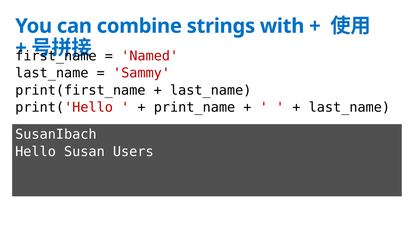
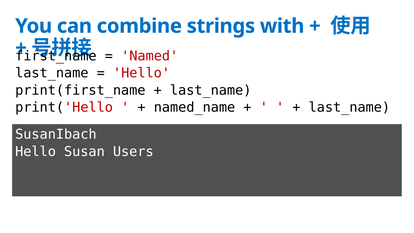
Sammy at (142, 73): Sammy -> Hello
print_name: print_name -> named_name
